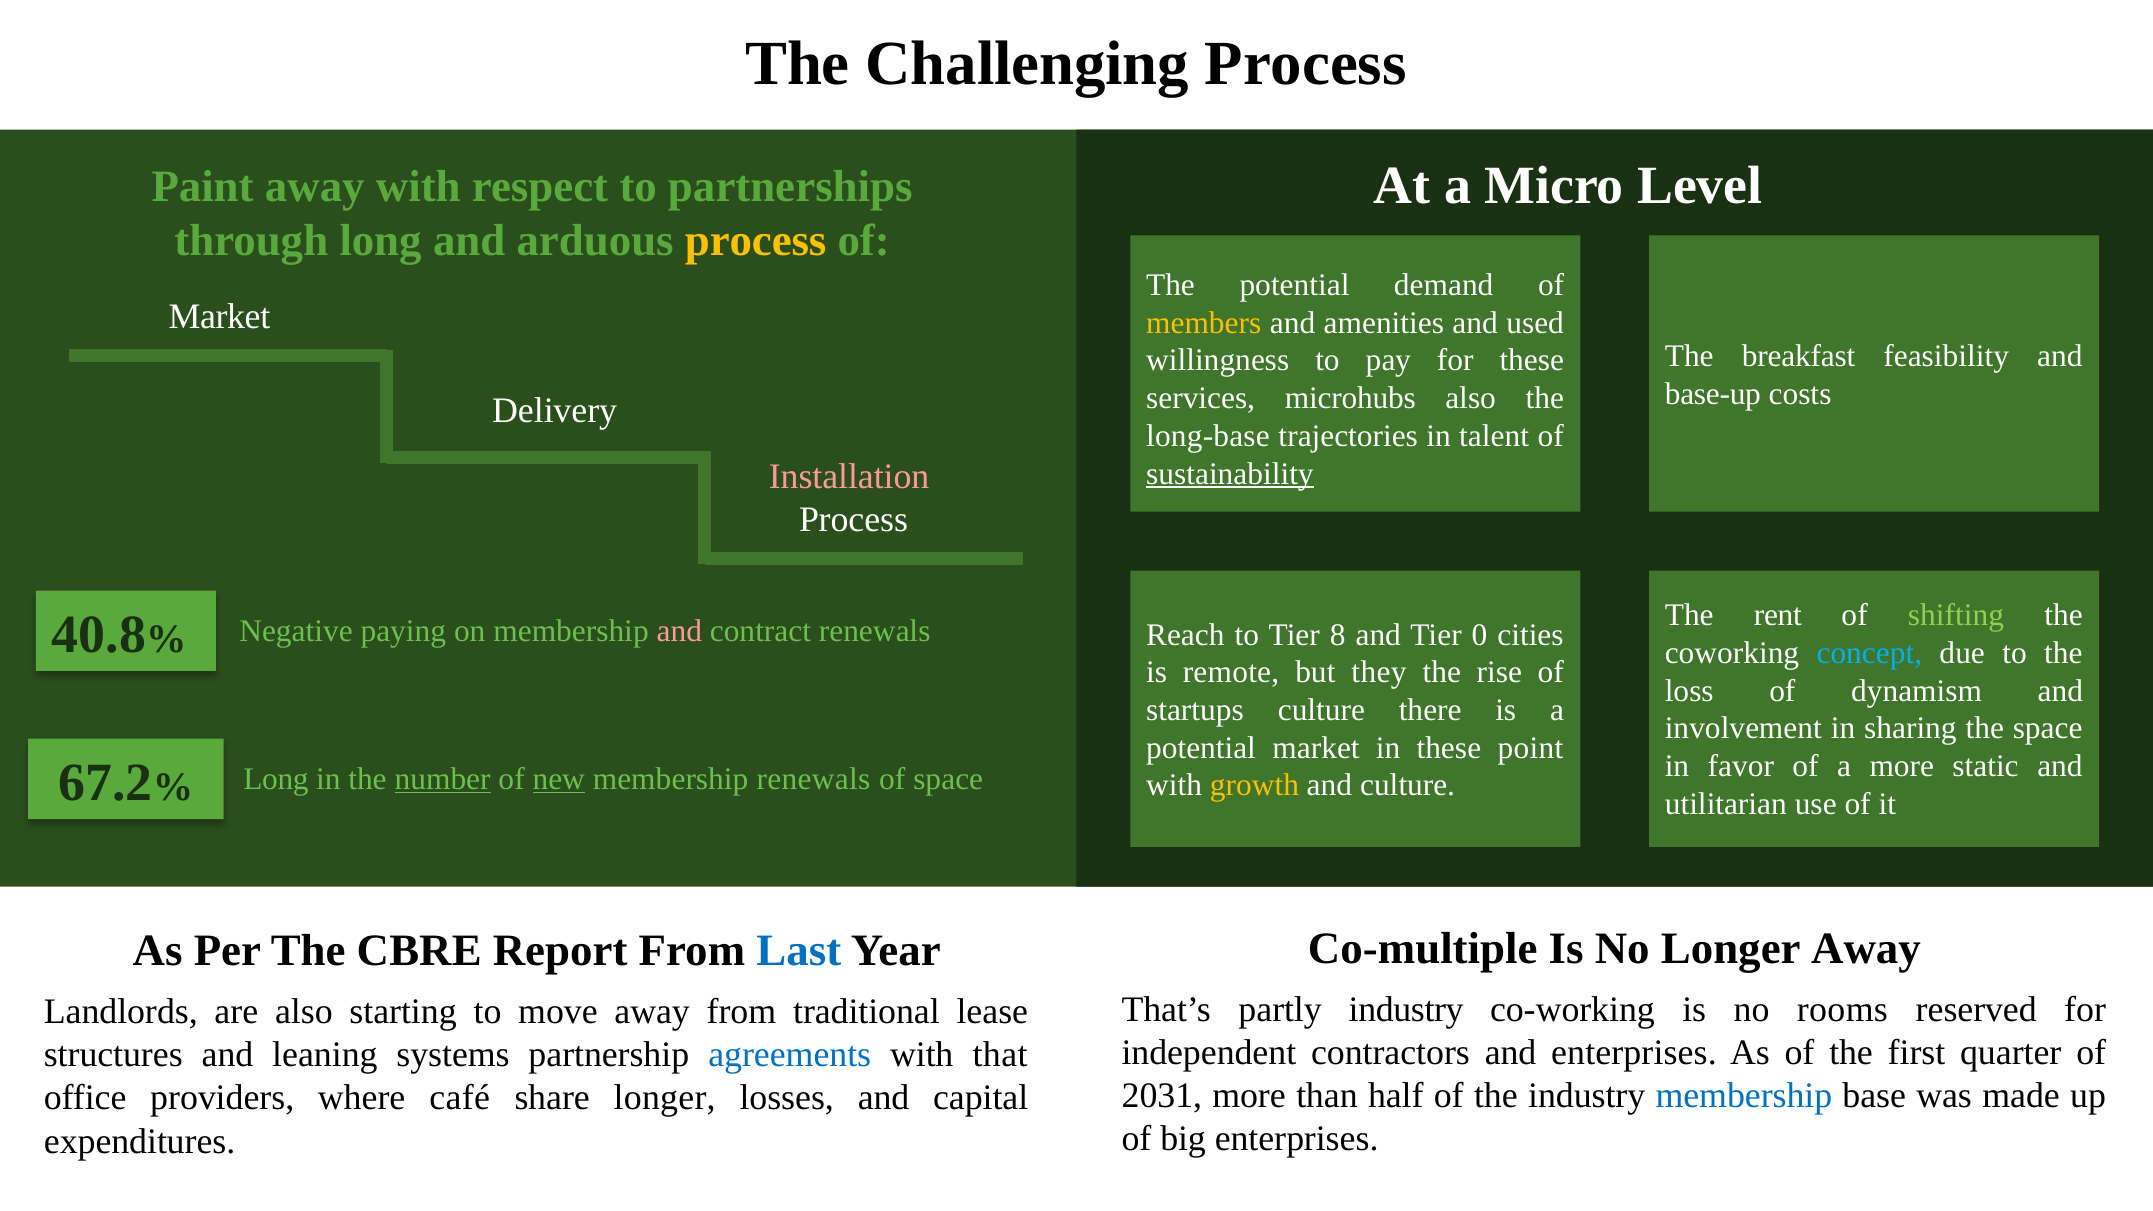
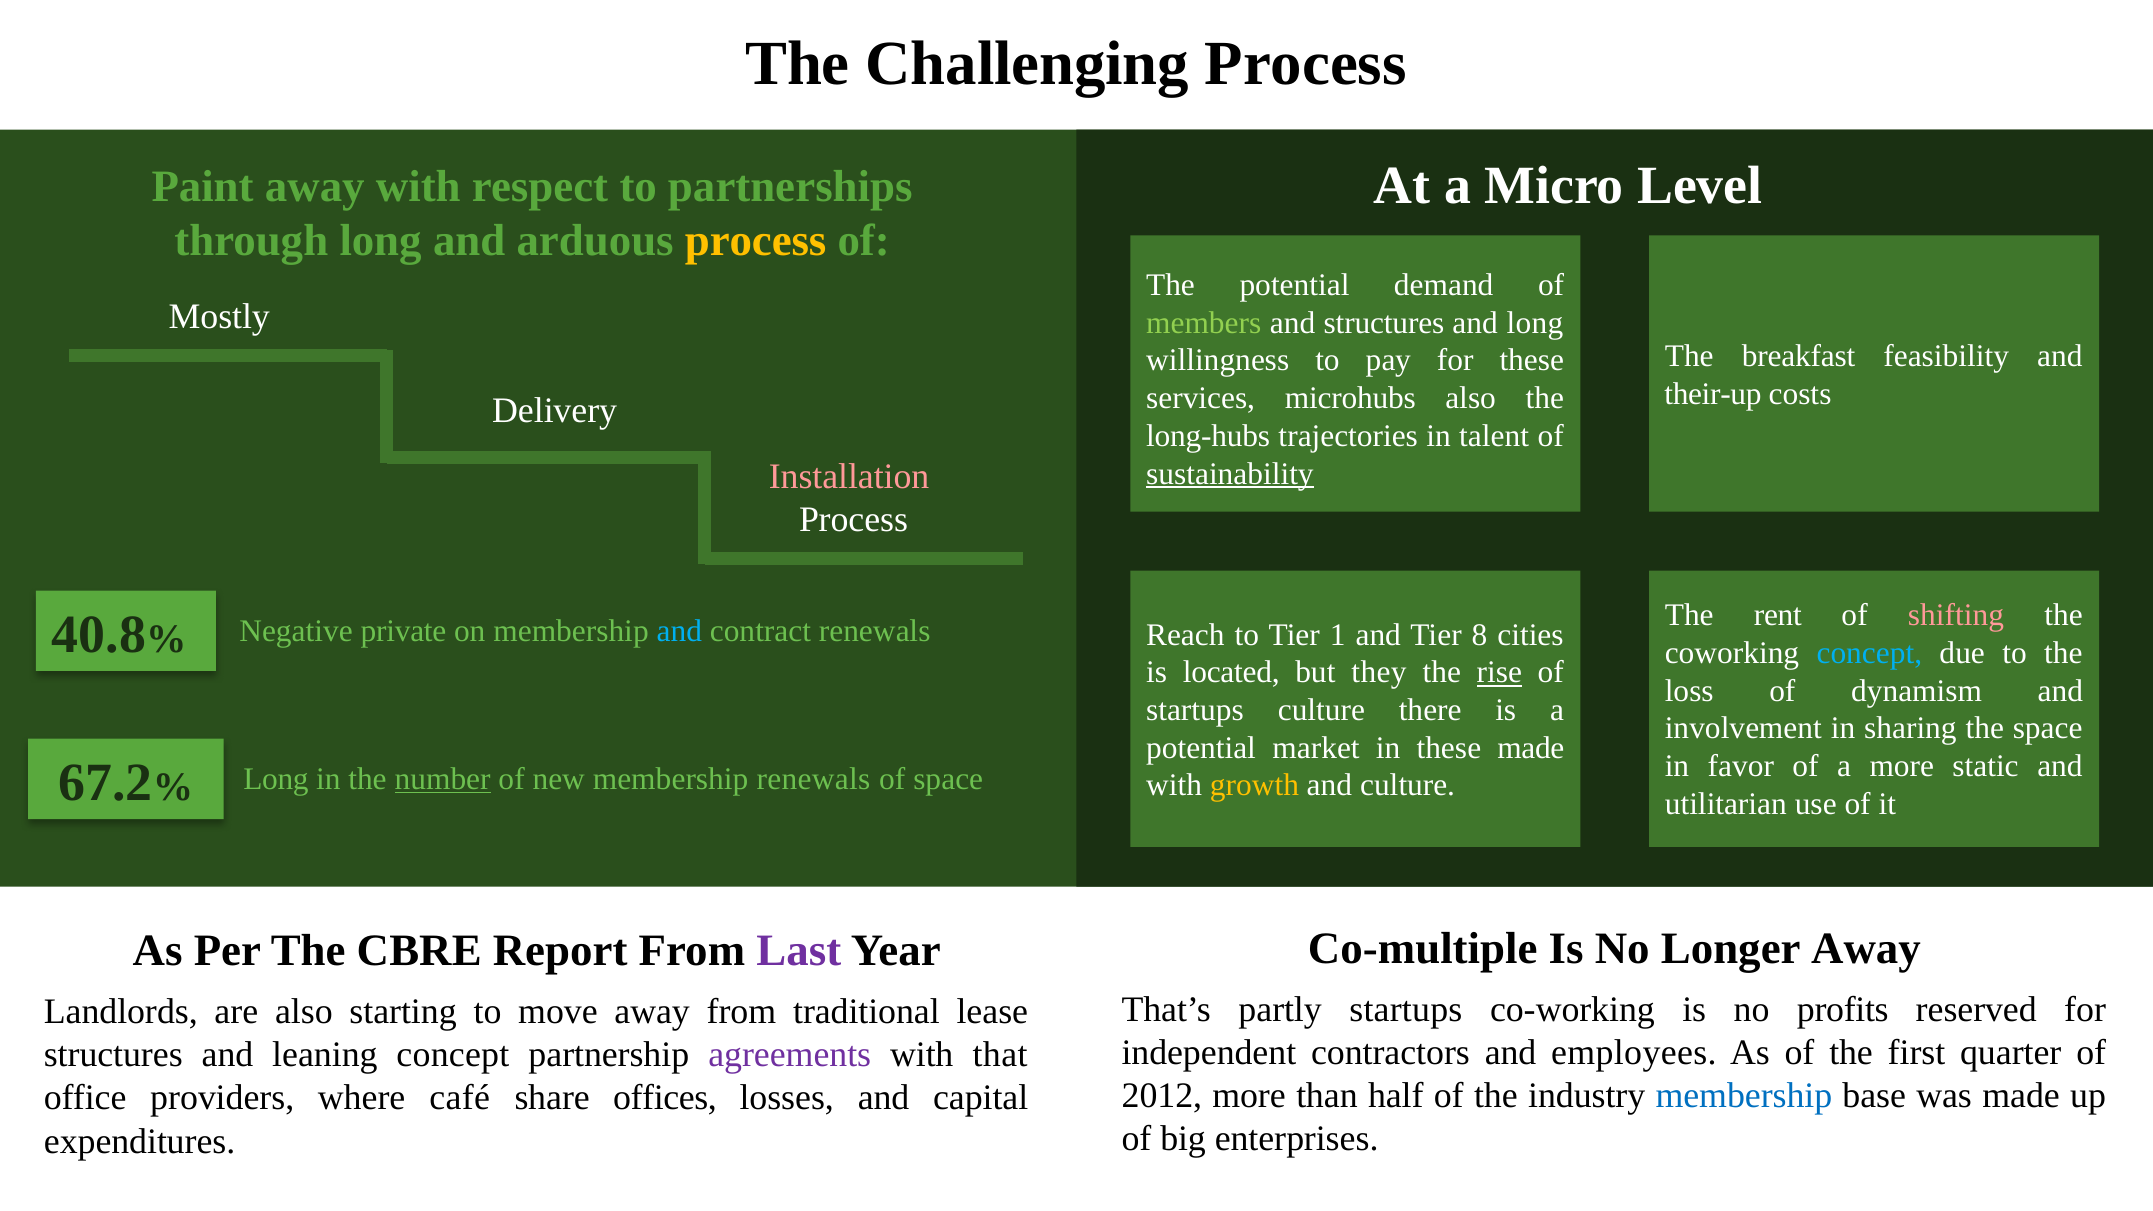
Market at (219, 316): Market -> Mostly
members colour: yellow -> light green
and amenities: amenities -> structures
and used: used -> long
base-up: base-up -> their-up
long-base: long-base -> long-hubs
shifting colour: light green -> pink
paying: paying -> private
and at (679, 632) colour: pink -> light blue
8: 8 -> 1
0: 0 -> 8
remote: remote -> located
rise underline: none -> present
these point: point -> made
new underline: present -> none
Last colour: blue -> purple
partly industry: industry -> startups
rooms: rooms -> profits
and enterprises: enterprises -> employees
leaning systems: systems -> concept
agreements colour: blue -> purple
2031: 2031 -> 2012
share longer: longer -> offices
